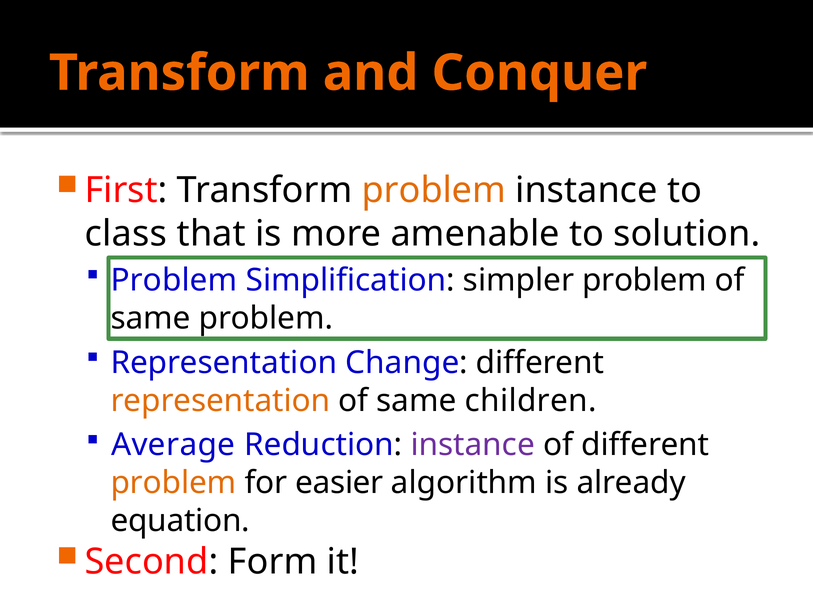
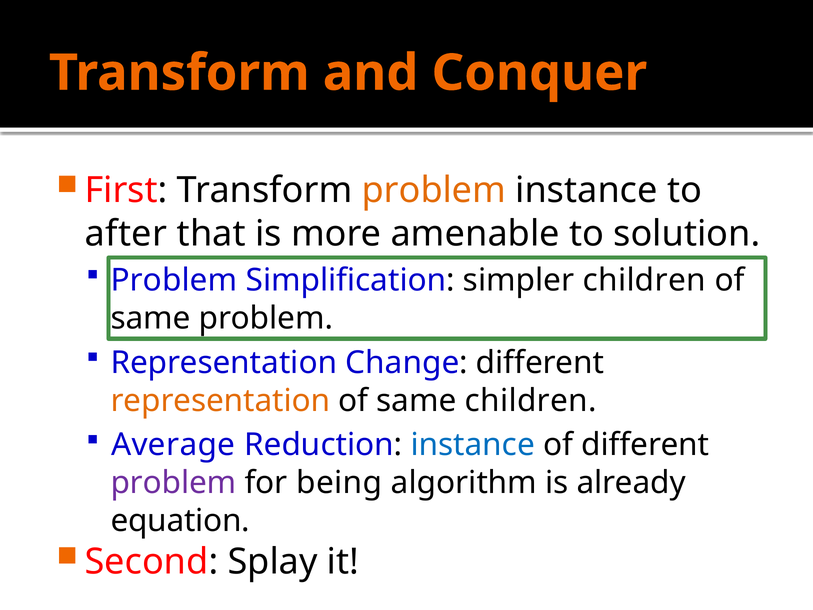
class: class -> after
simpler problem: problem -> children
instance at (473, 445) colour: purple -> blue
problem at (174, 483) colour: orange -> purple
easier: easier -> being
Form: Form -> Splay
